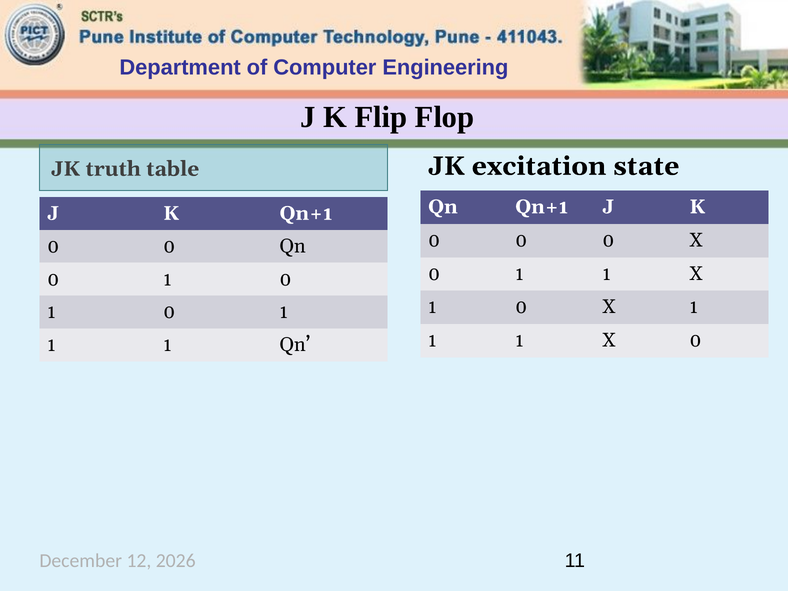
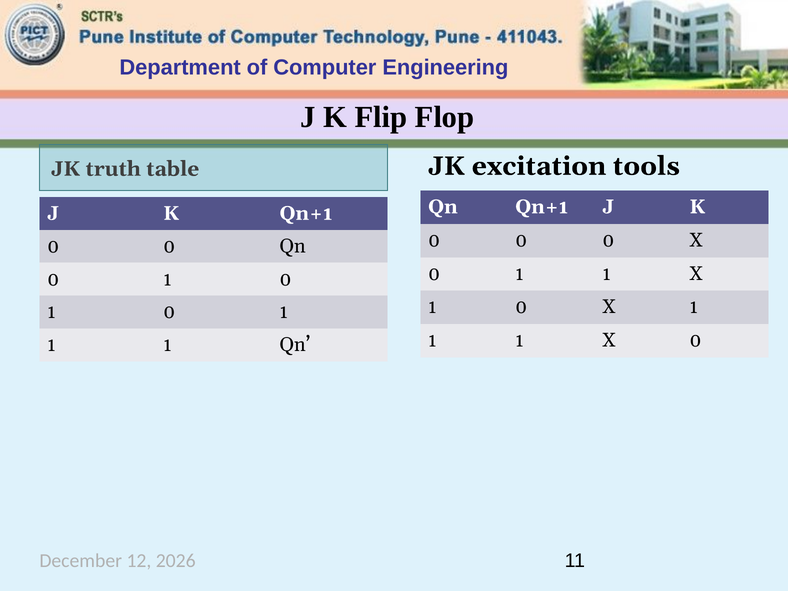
state: state -> tools
